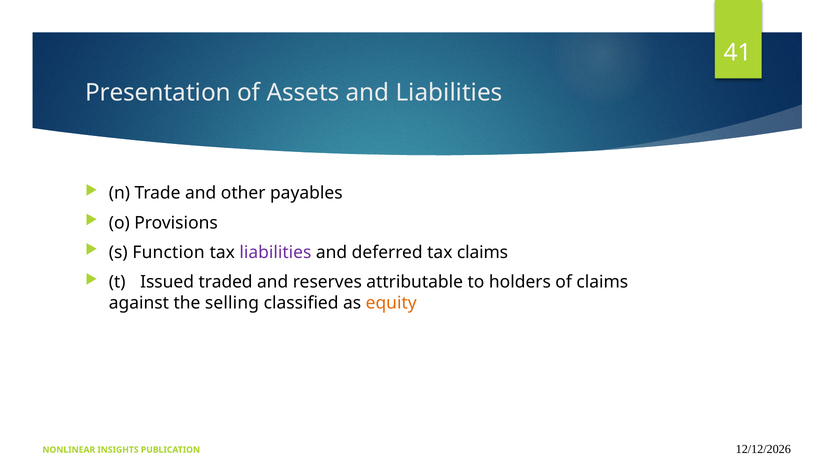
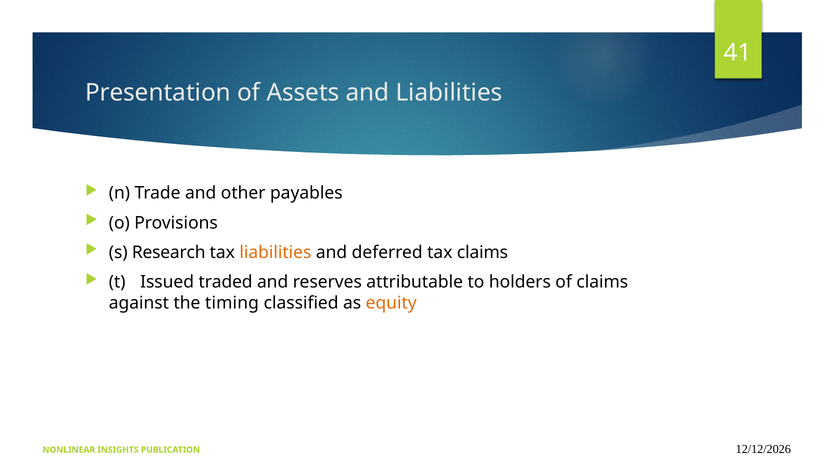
Function: Function -> Research
liabilities at (275, 252) colour: purple -> orange
selling: selling -> timing
